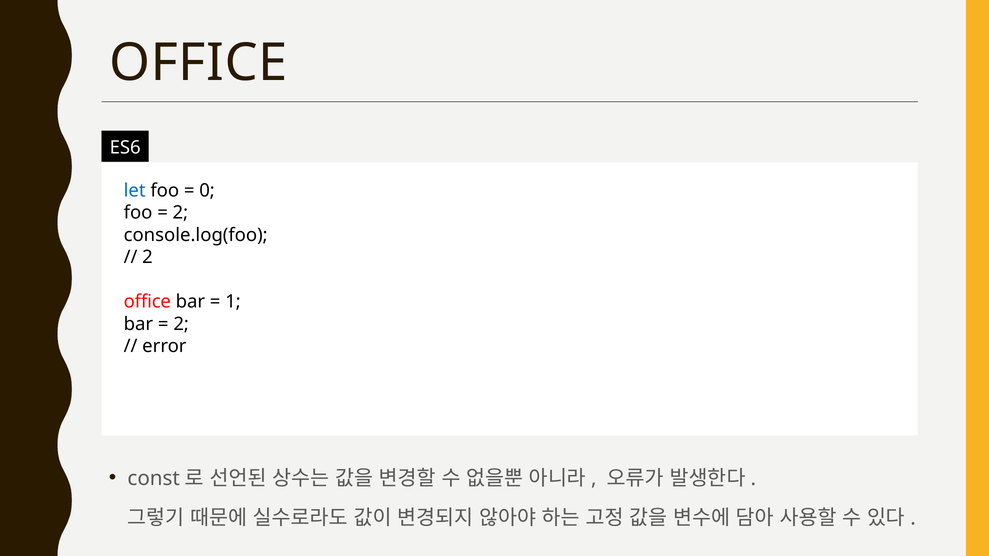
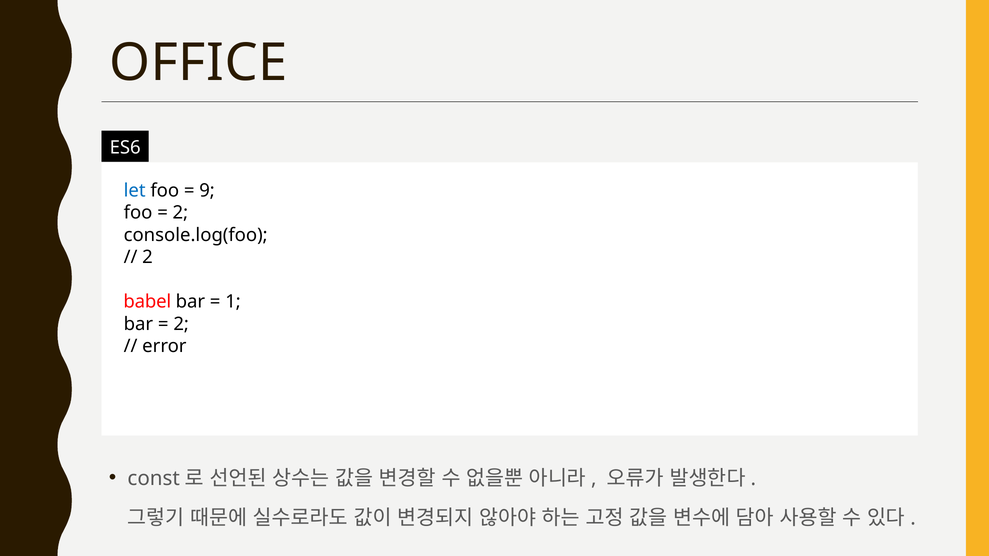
0: 0 -> 9
office at (147, 302): office -> babel
